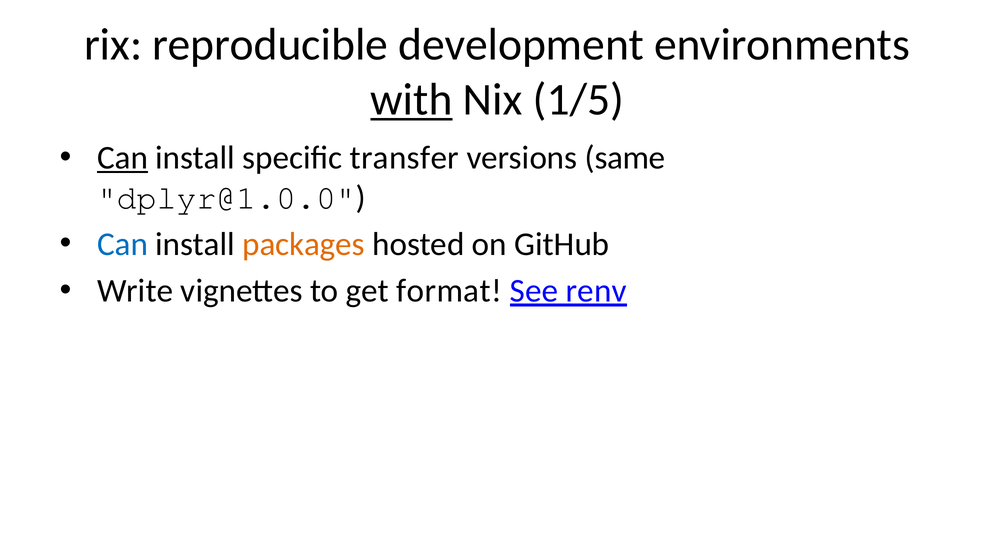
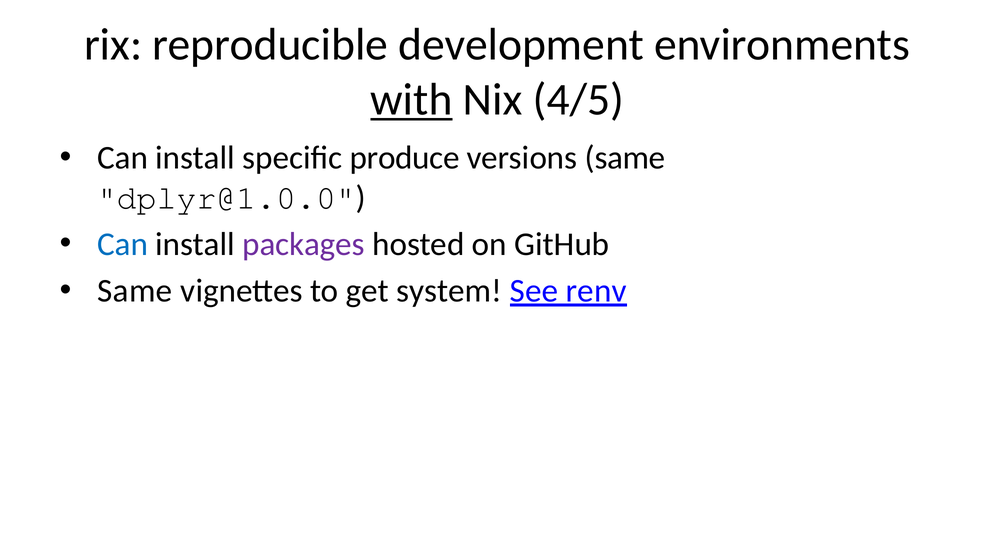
1/5: 1/5 -> 4/5
Can at (122, 158) underline: present -> none
transfer: transfer -> produce
packages colour: orange -> purple
Write at (135, 290): Write -> Same
format: format -> system
